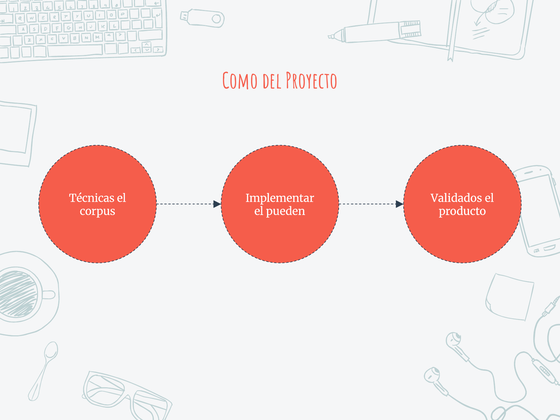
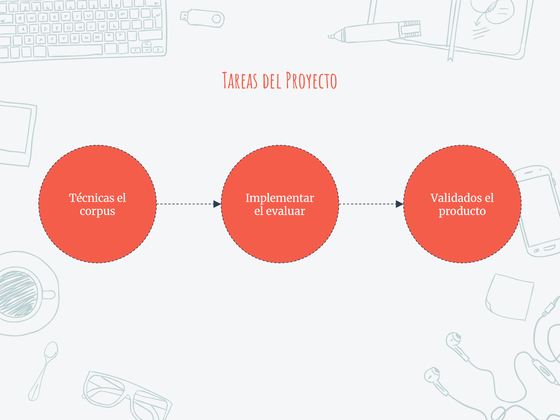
Como: Como -> Tareas
pueden: pueden -> evaluar
